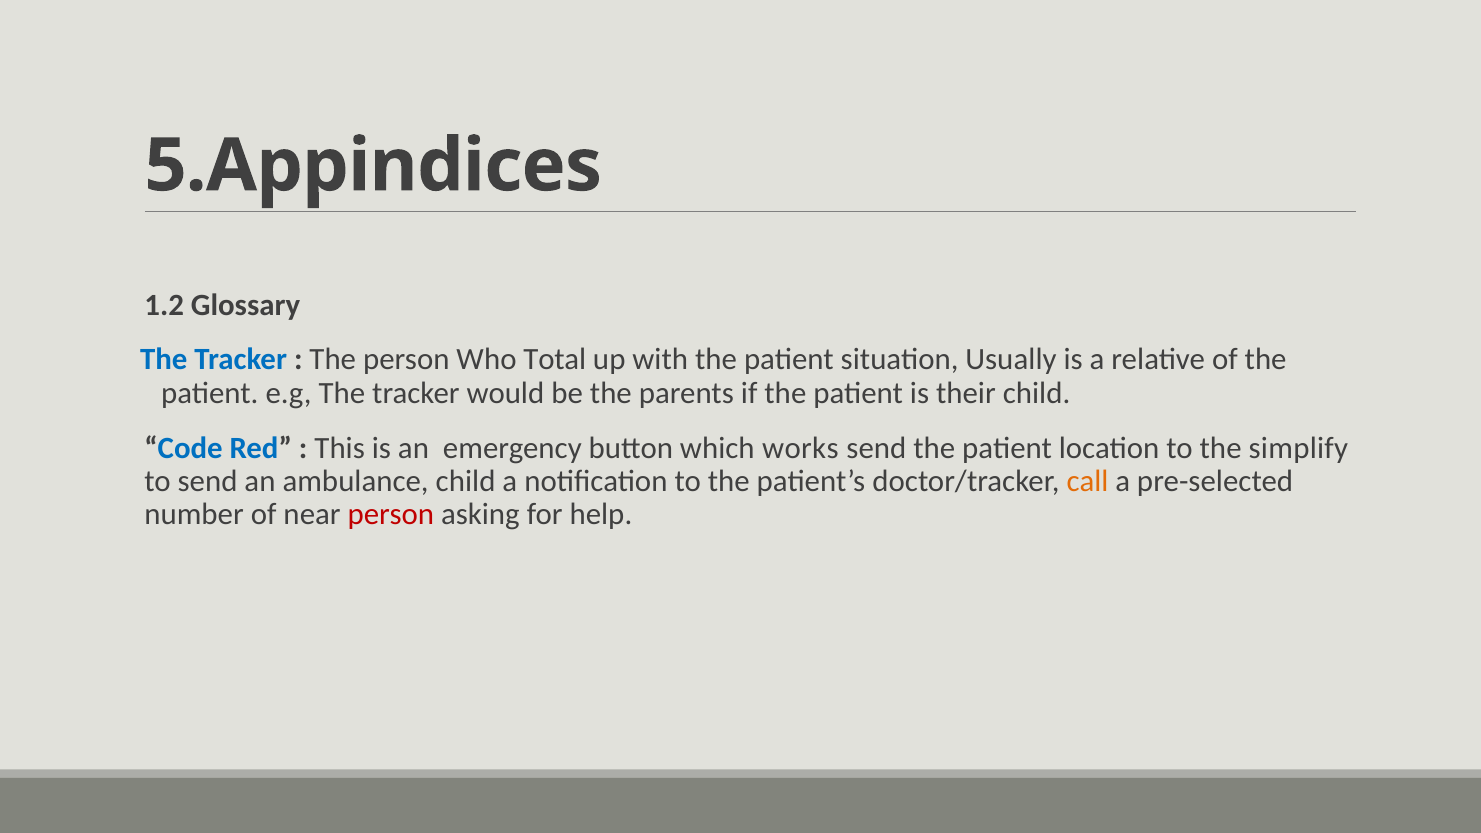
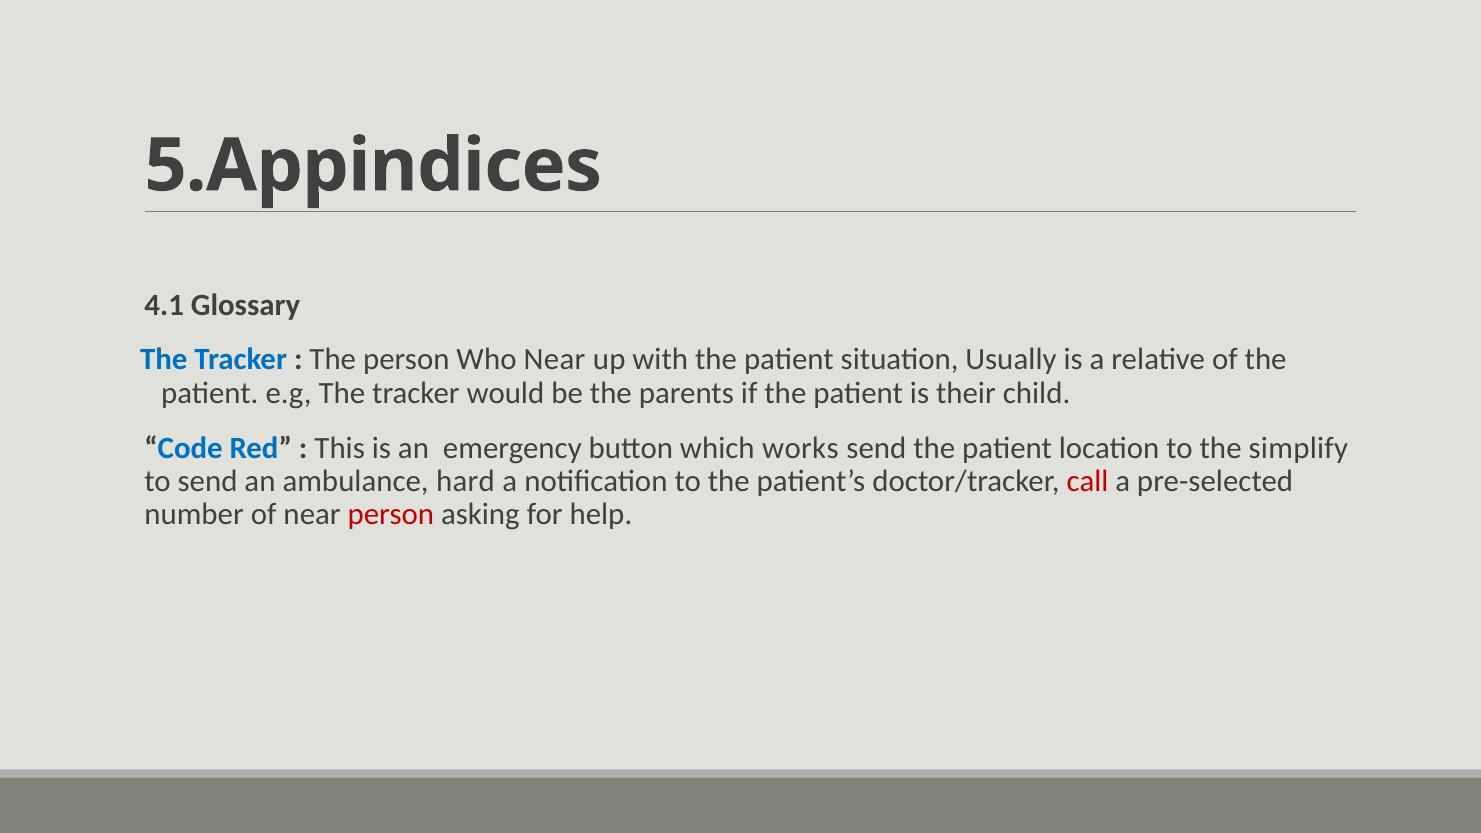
1.2: 1.2 -> 4.1
Who Total: Total -> Near
ambulance child: child -> hard
call colour: orange -> red
